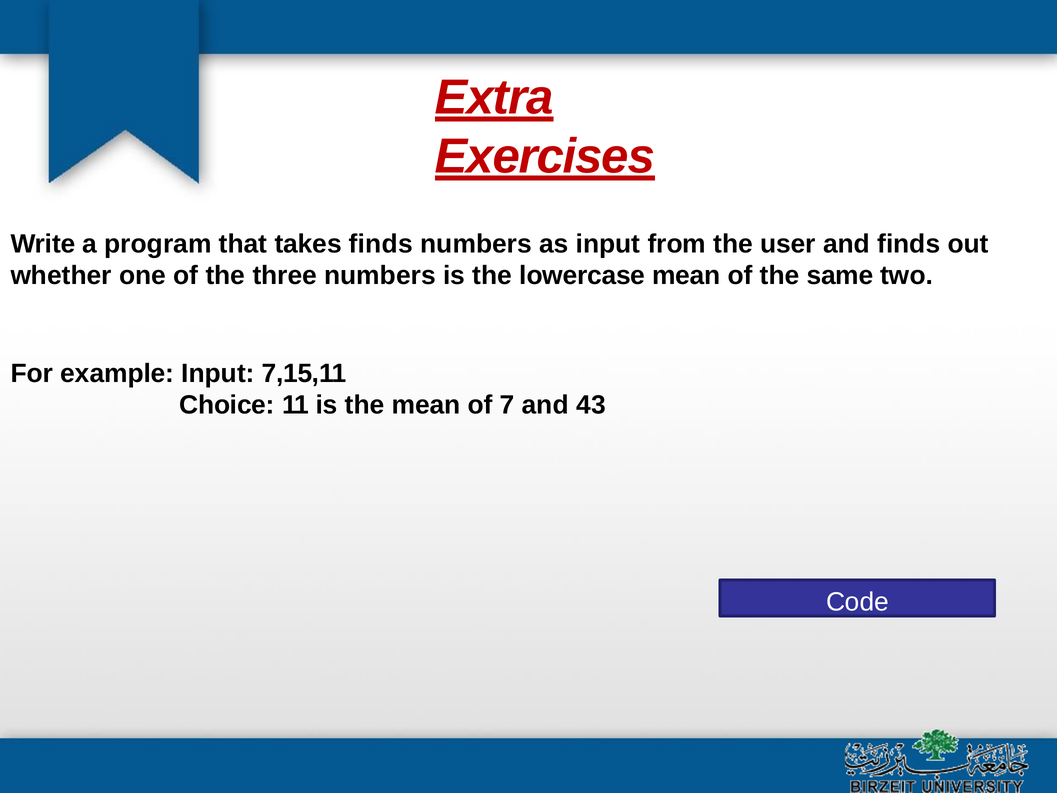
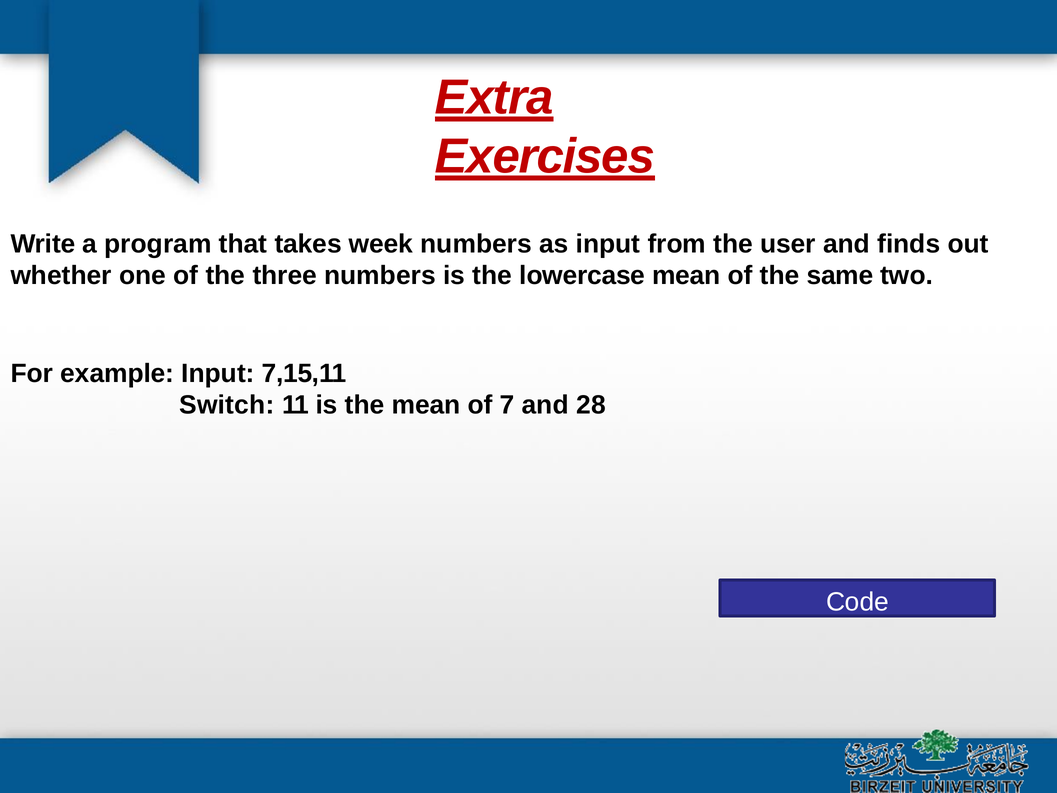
takes finds: finds -> week
Choice: Choice -> Switch
43: 43 -> 28
